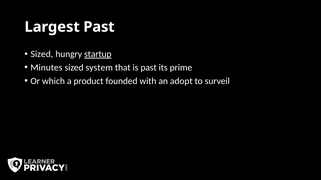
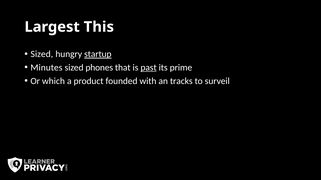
Largest Past: Past -> This
system: system -> phones
past at (149, 68) underline: none -> present
adopt: adopt -> tracks
